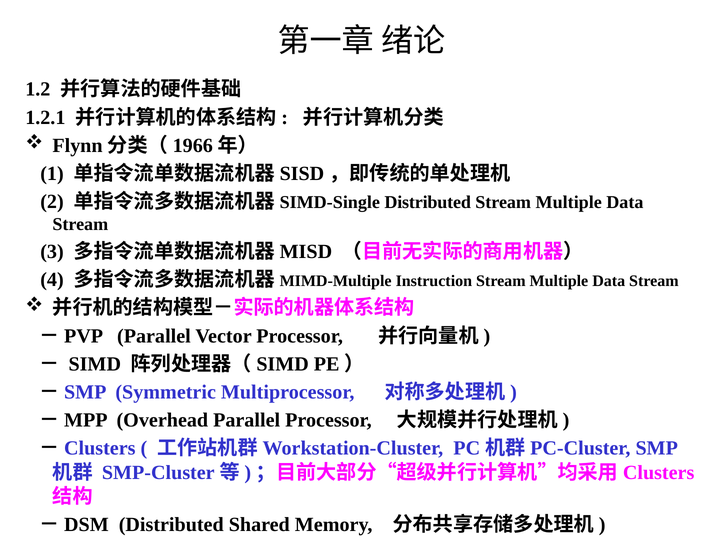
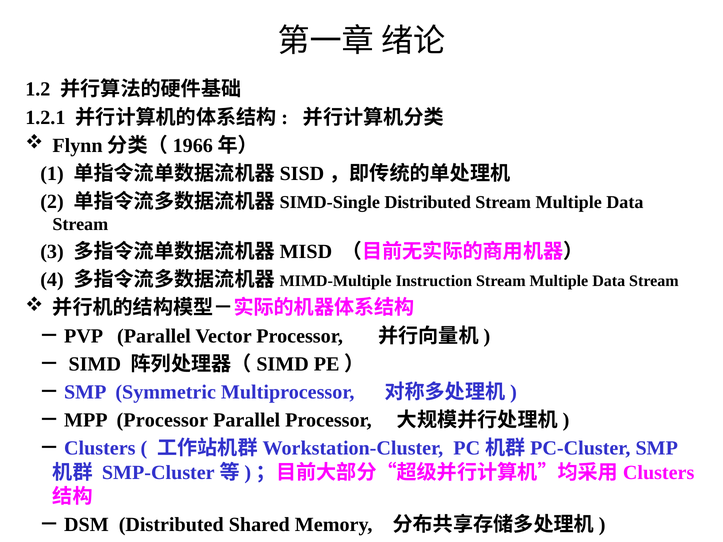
－MPP Overhead: Overhead -> Processor
